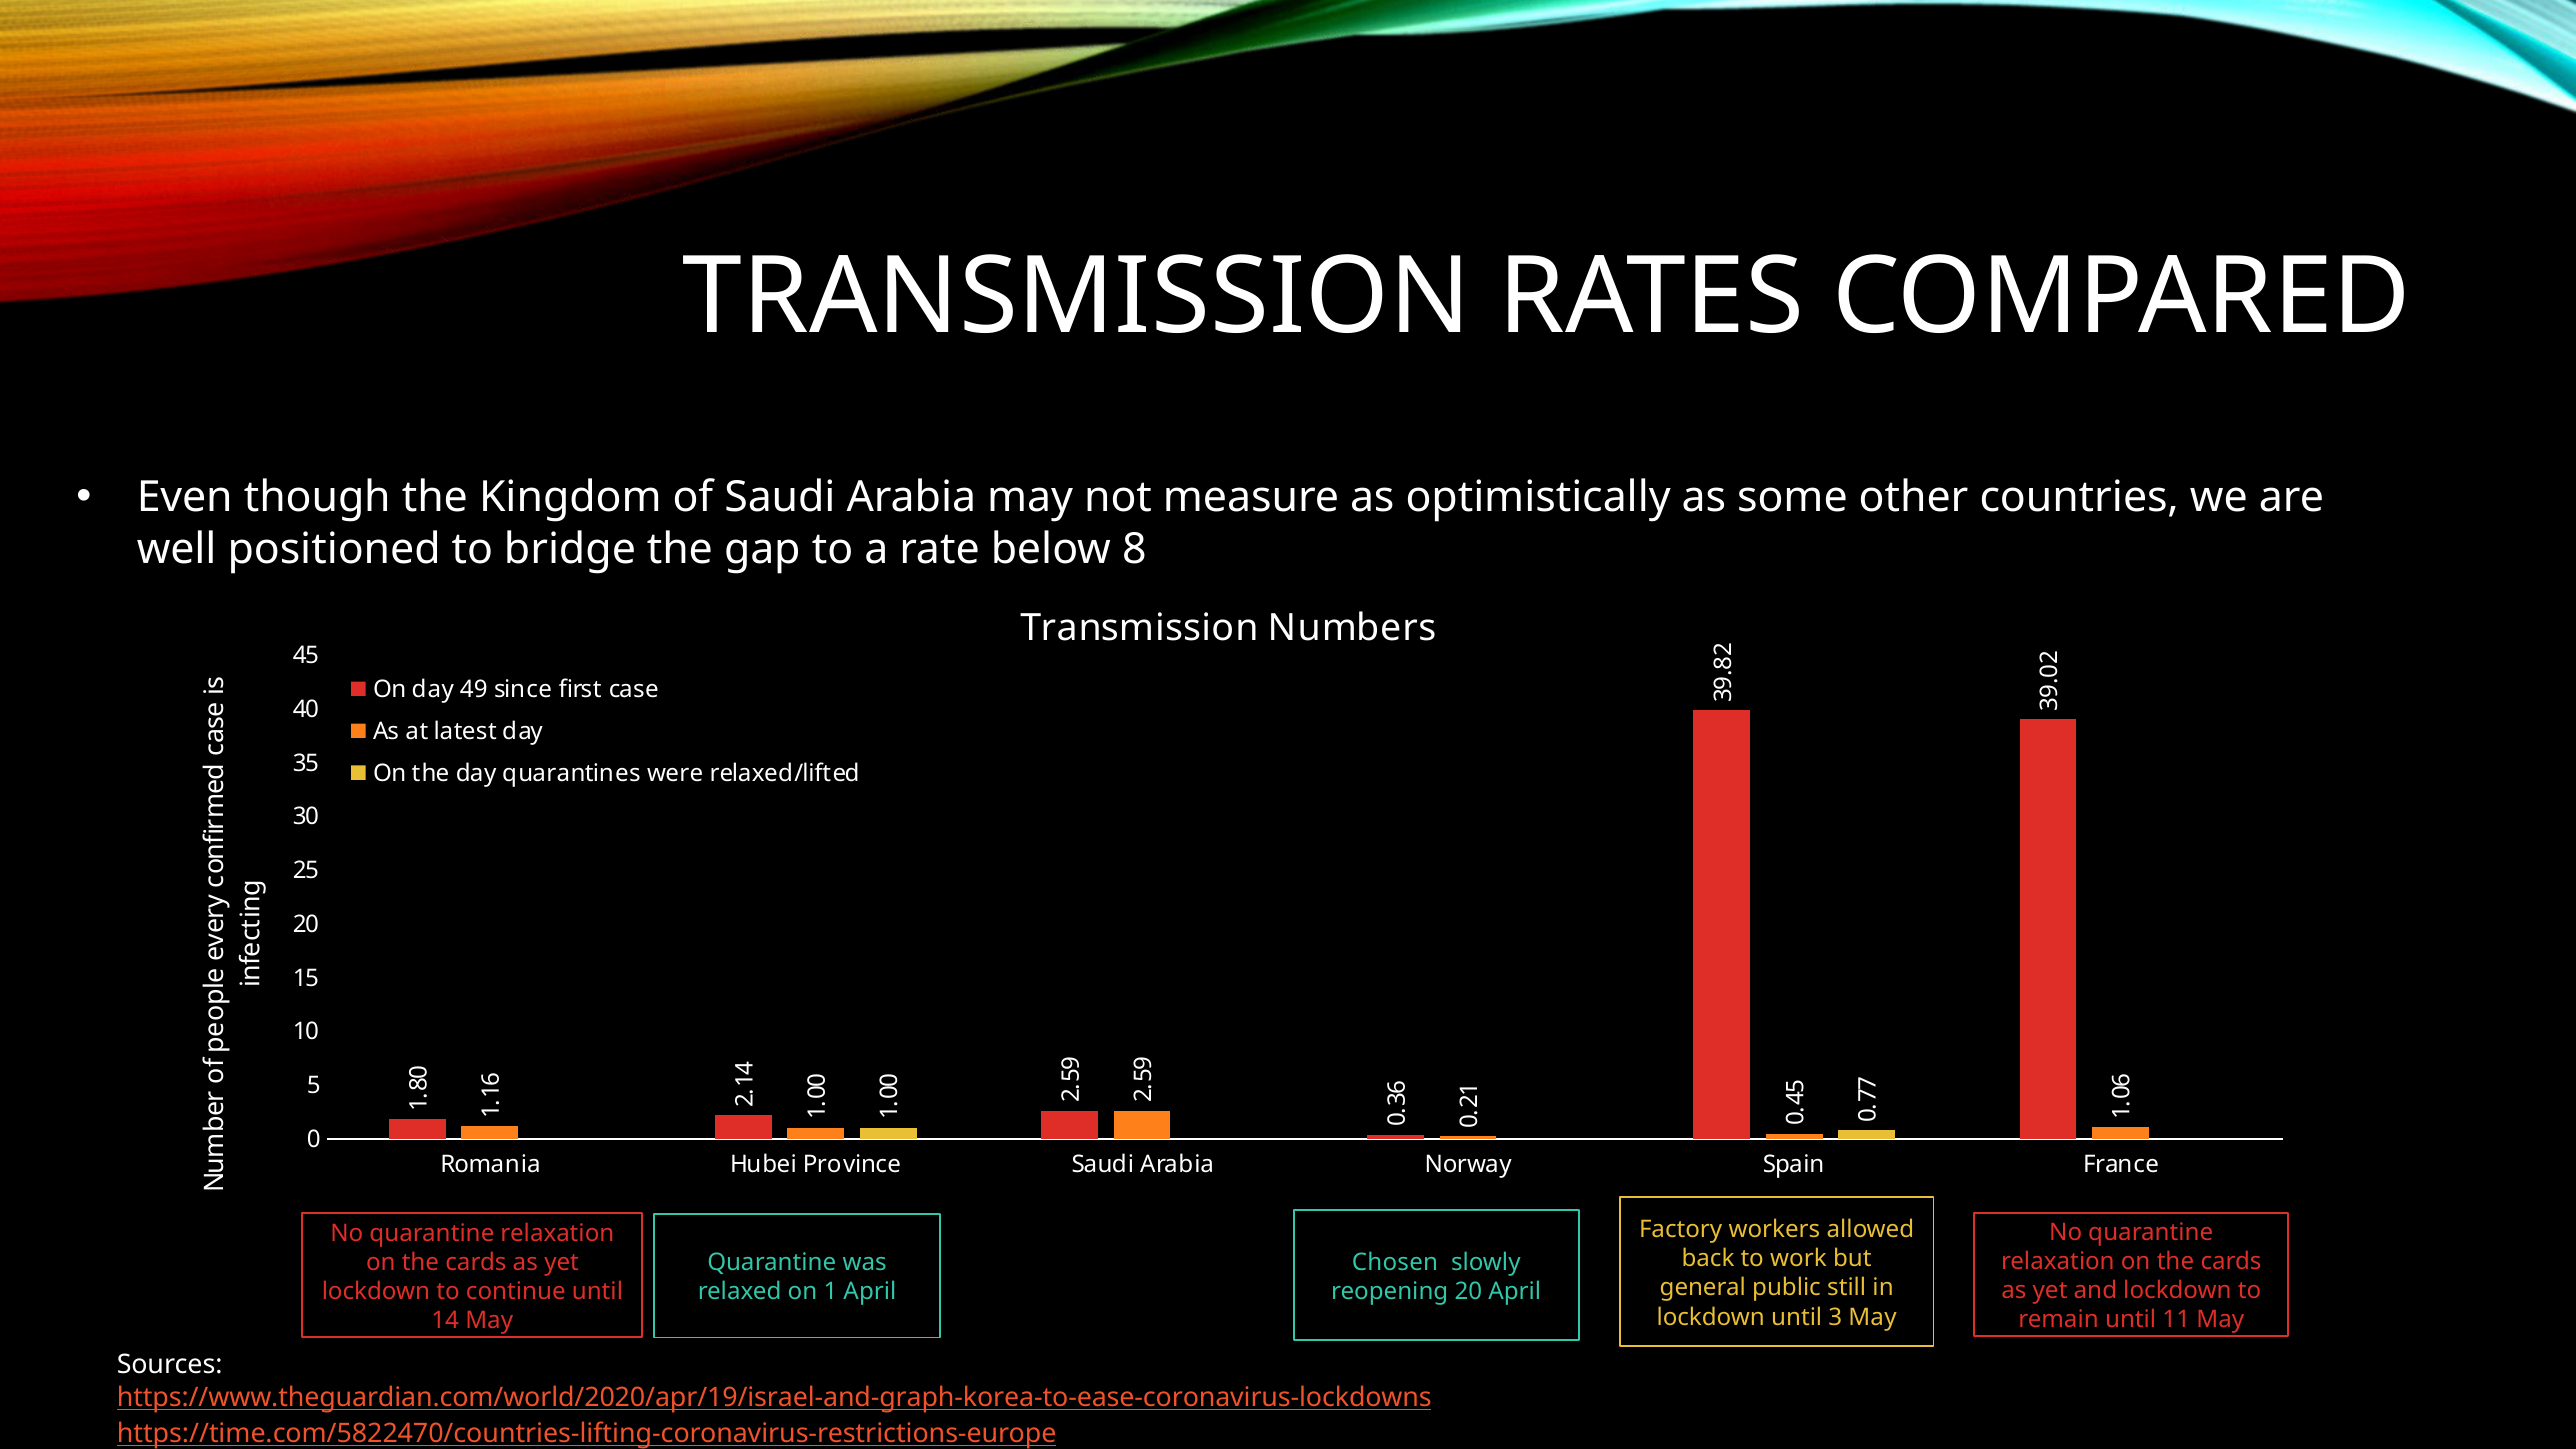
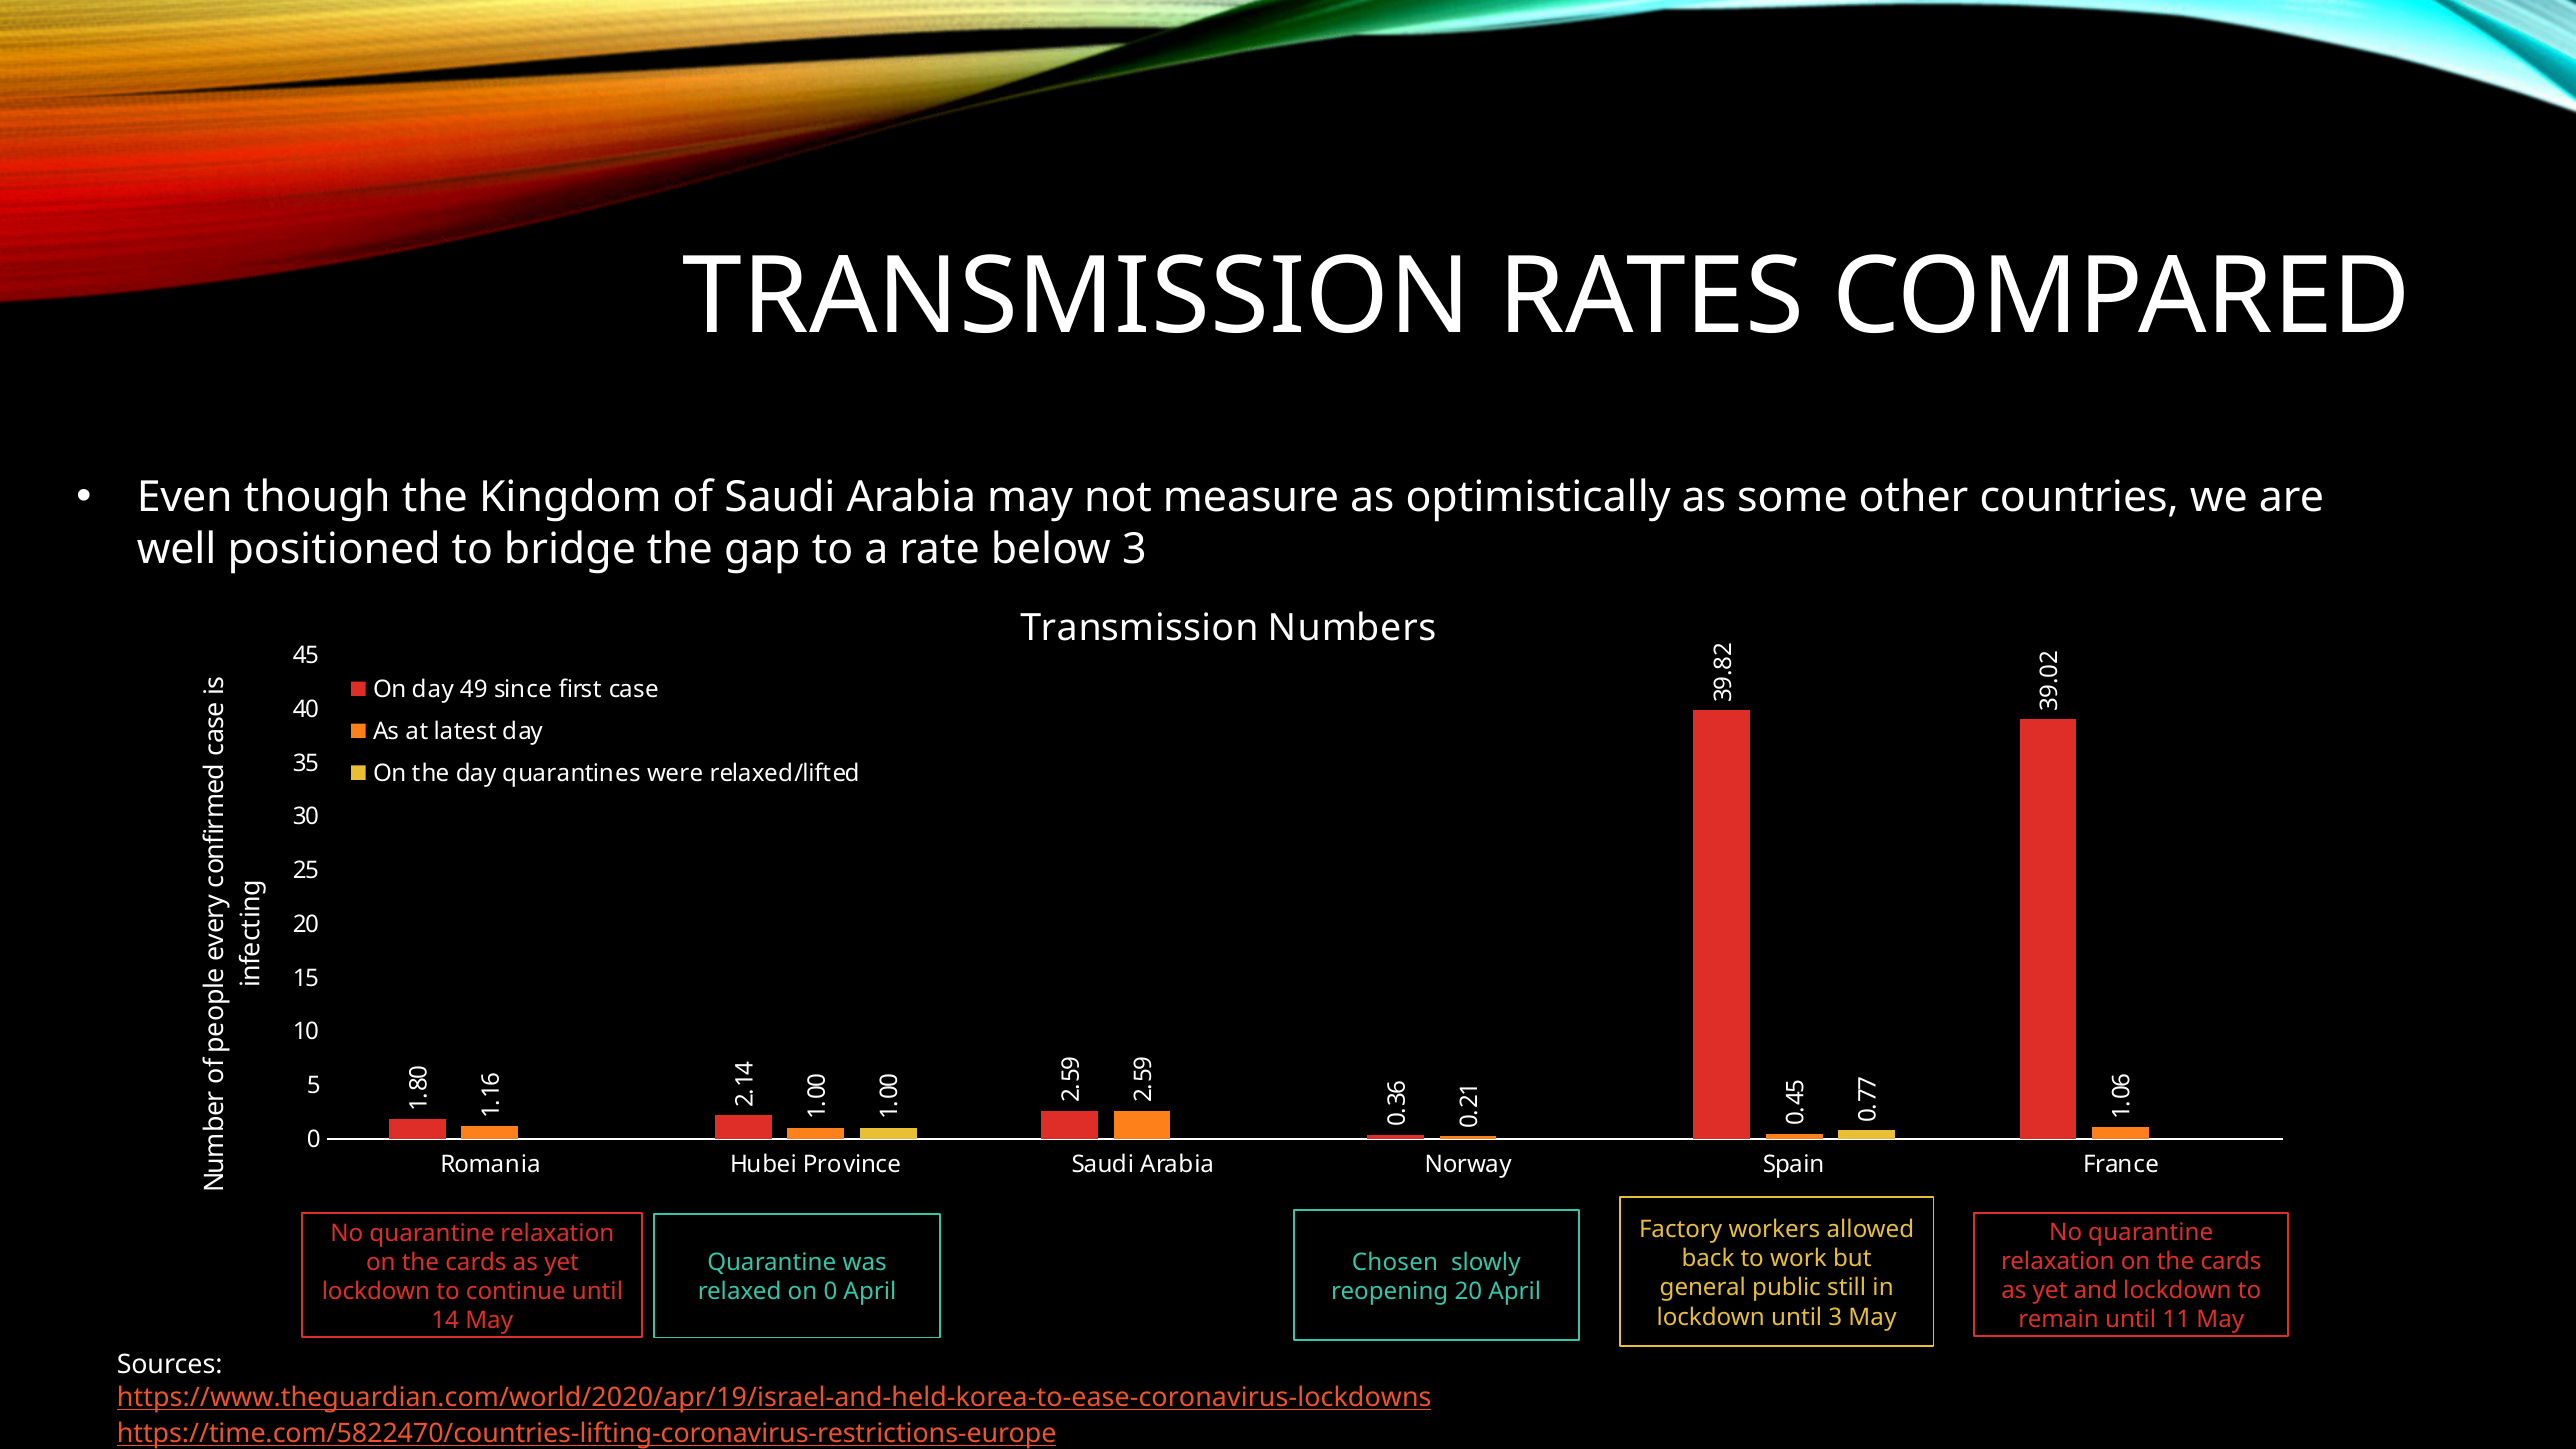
below 8: 8 -> 3
on 1: 1 -> 0
https://www.theguardian.com/world/2020/apr/19/israel-and-graph-korea-to-ease-coronavirus-lockdowns: https://www.theguardian.com/world/2020/apr/19/israel-and-graph-korea-to-ease-coronavirus-lockdowns -> https://www.theguardian.com/world/2020/apr/19/israel-and-held-korea-to-ease-coronavirus-lockdowns
